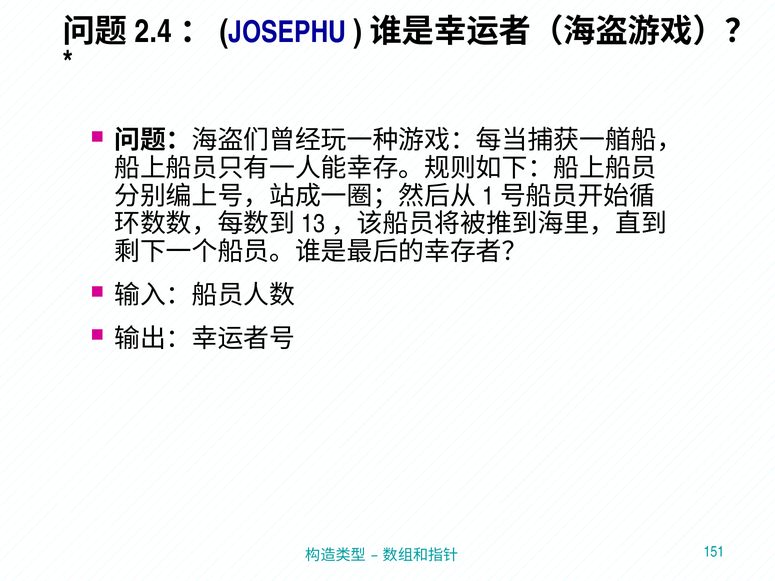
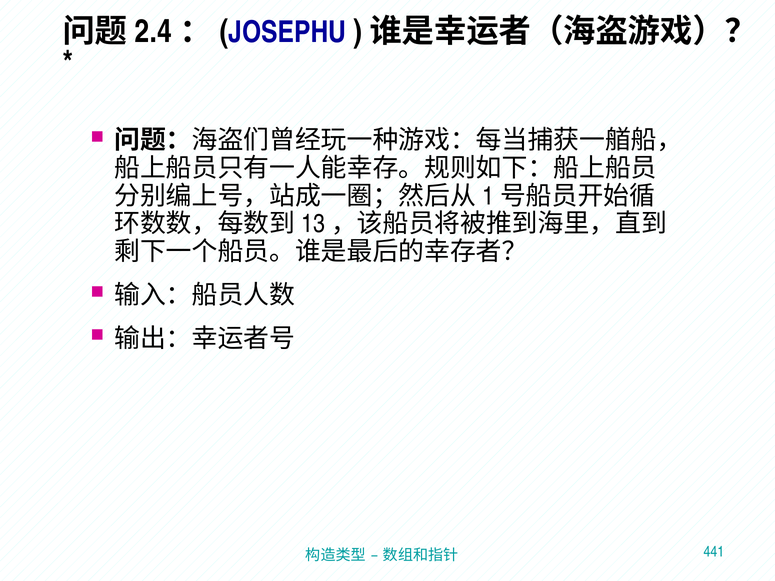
151: 151 -> 441
